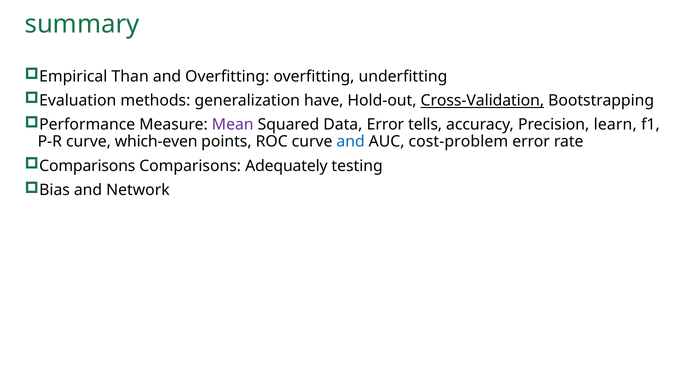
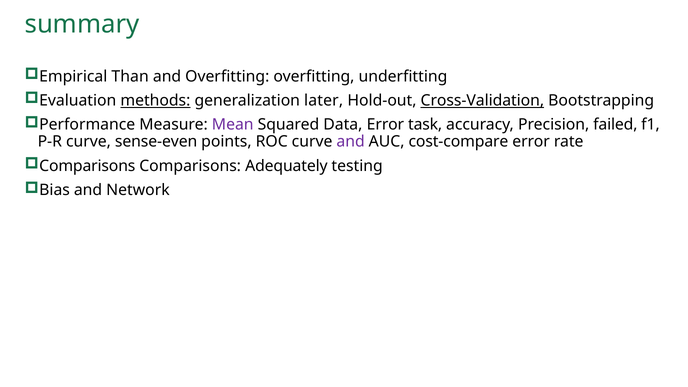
methods underline: none -> present
have: have -> later
tells: tells -> task
learn: learn -> failed
which-even: which-even -> sense-even
and at (351, 142) colour: blue -> purple
cost-problem: cost-problem -> cost-compare
